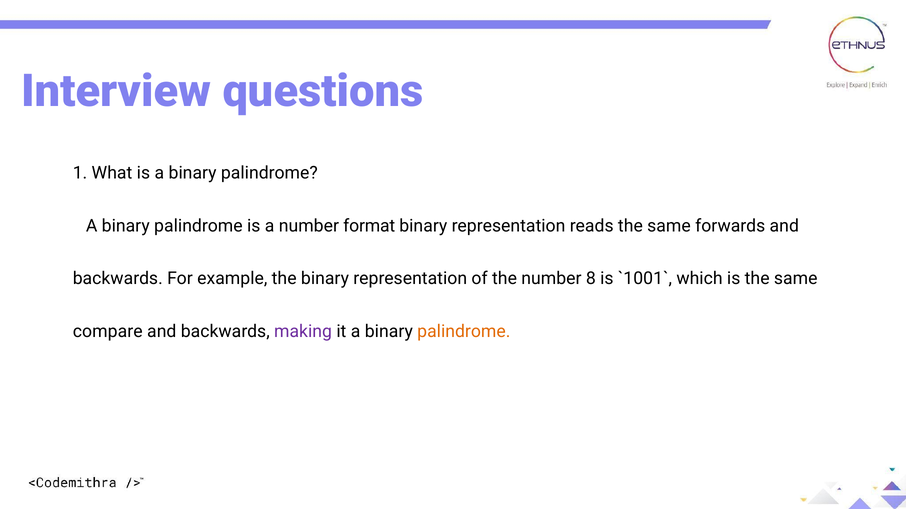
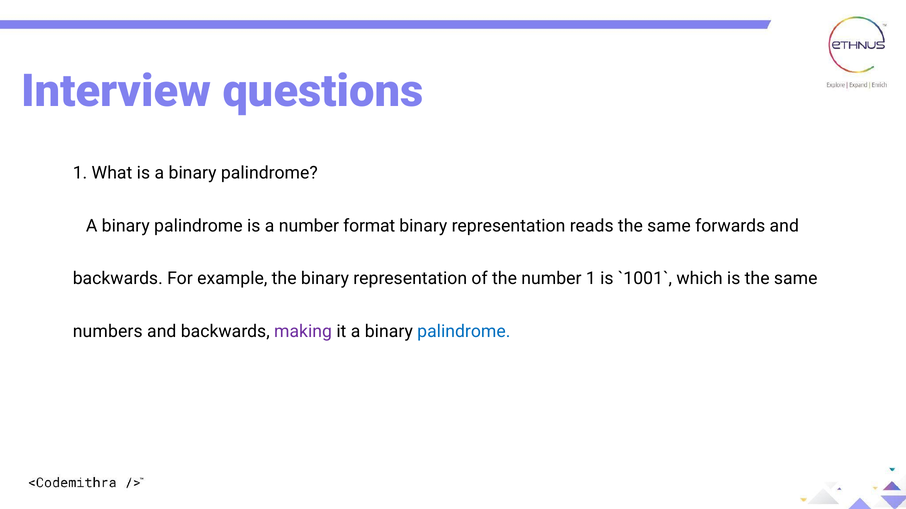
number 8: 8 -> 1
compare: compare -> numbers
palindrome at (464, 332) colour: orange -> blue
